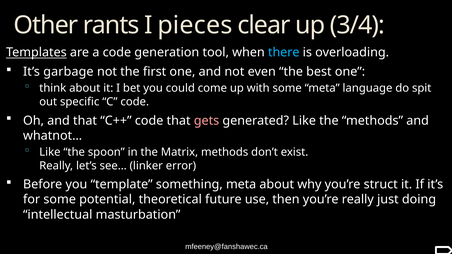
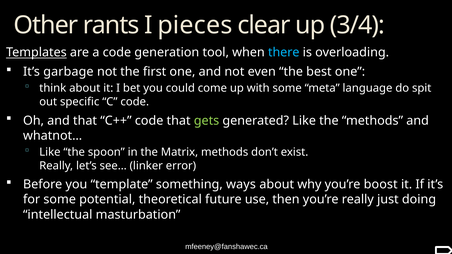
gets colour: pink -> light green
something meta: meta -> ways
struct: struct -> boost
